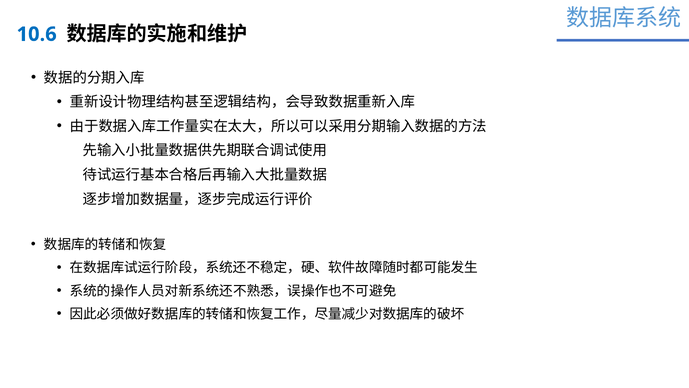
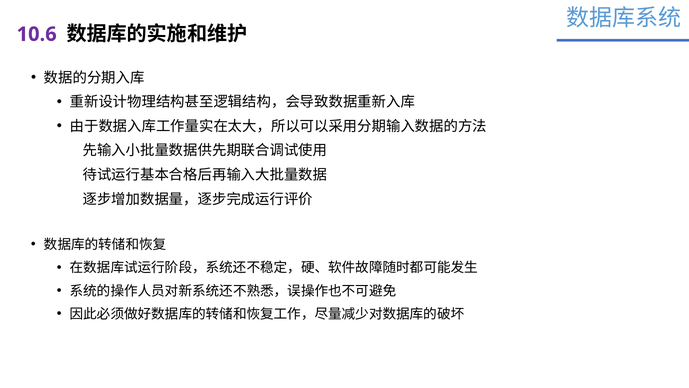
10.6 colour: blue -> purple
